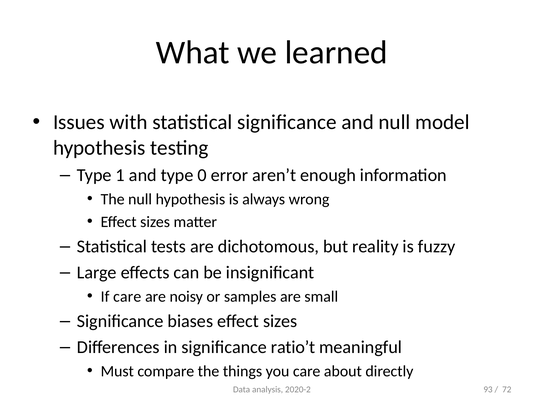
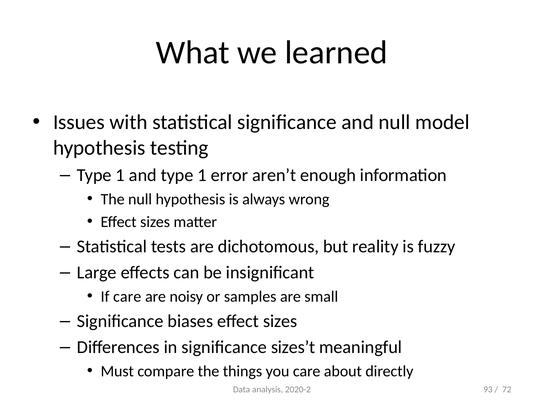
and type 0: 0 -> 1
ratio’t: ratio’t -> sizes’t
